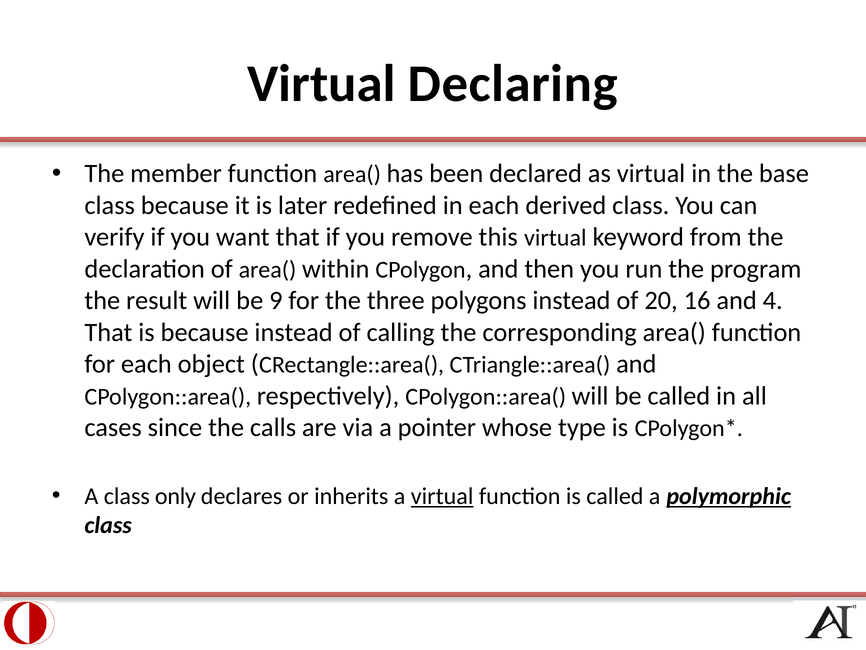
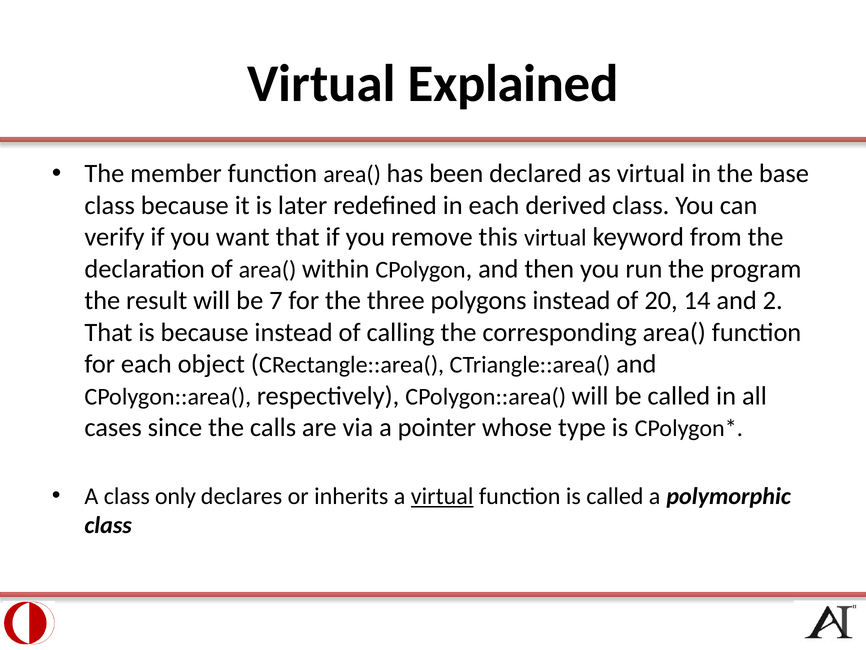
Declaring: Declaring -> Explained
9: 9 -> 7
16: 16 -> 14
4: 4 -> 2
polymorphic underline: present -> none
